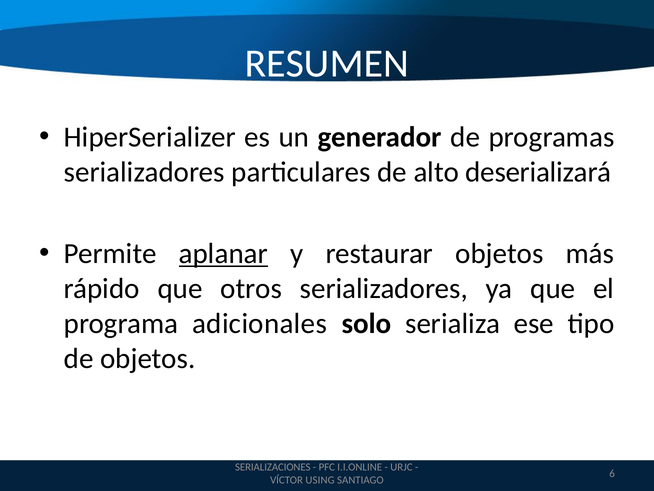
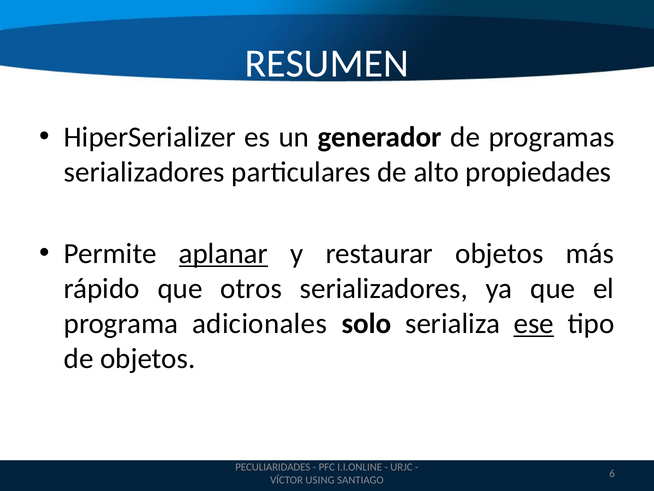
deserializará: deserializará -> propiedades
ese underline: none -> present
SERIALIZACIONES: SERIALIZACIONES -> PECULIARIDADES
